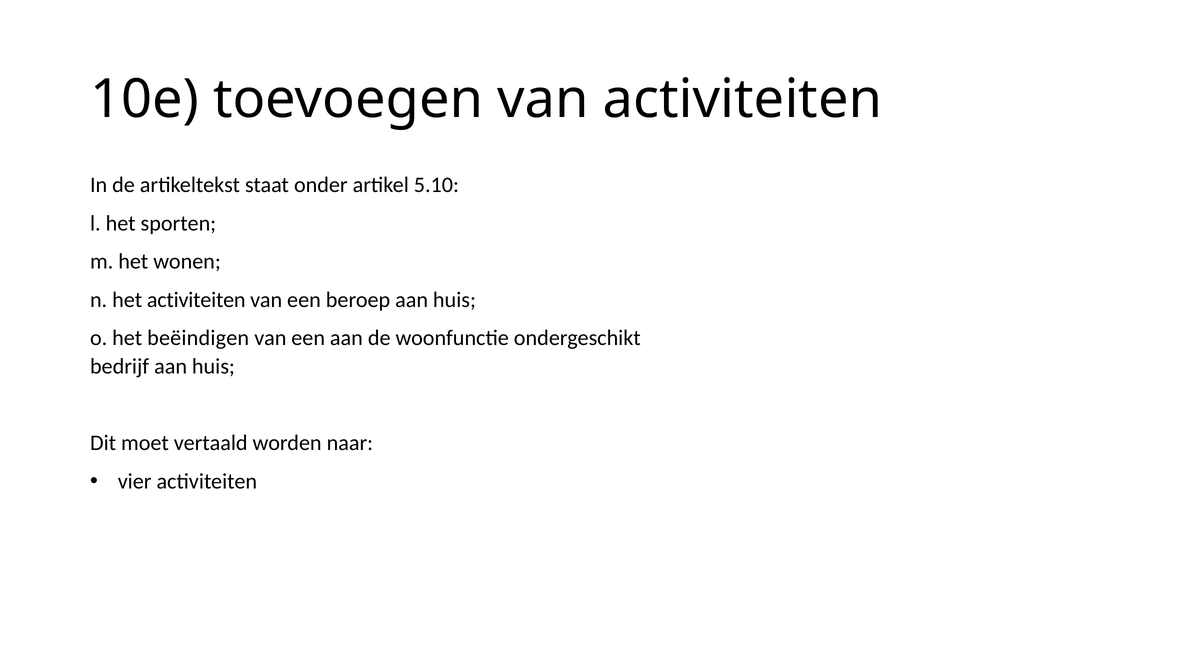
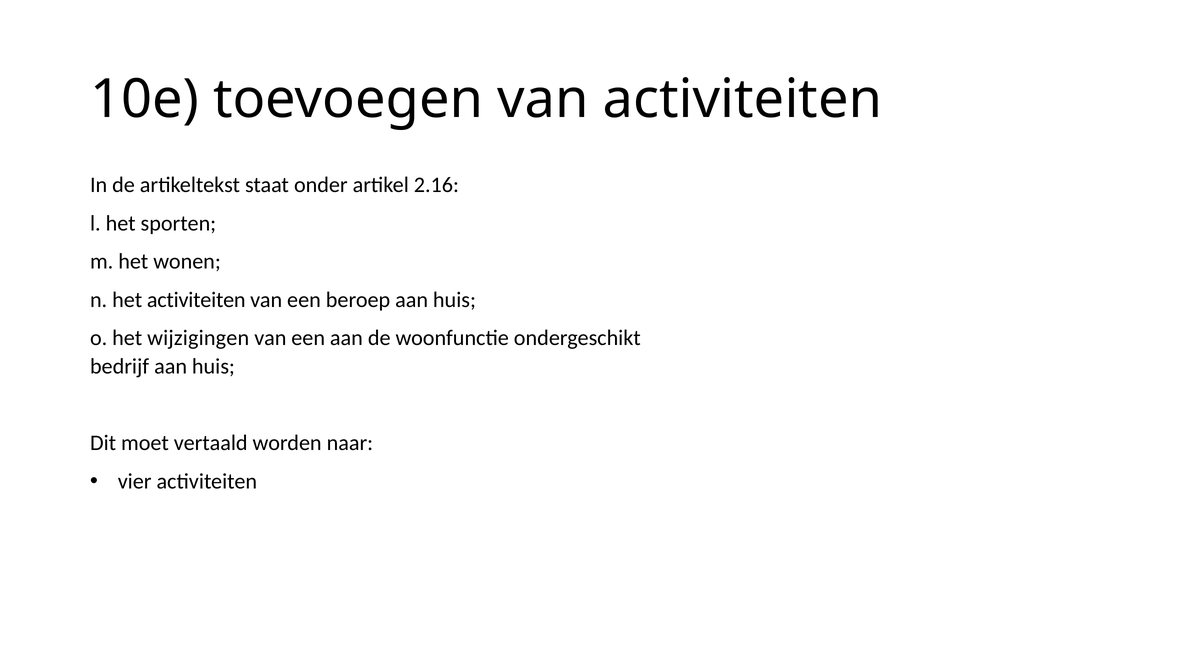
5.10: 5.10 -> 2.16
beëindigen: beëindigen -> wijzigingen
